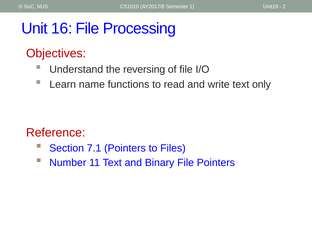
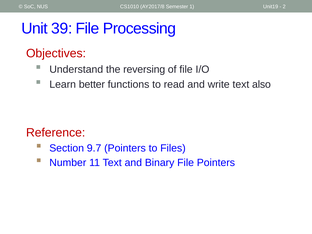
16: 16 -> 39
name: name -> better
only: only -> also
7.1: 7.1 -> 9.7
